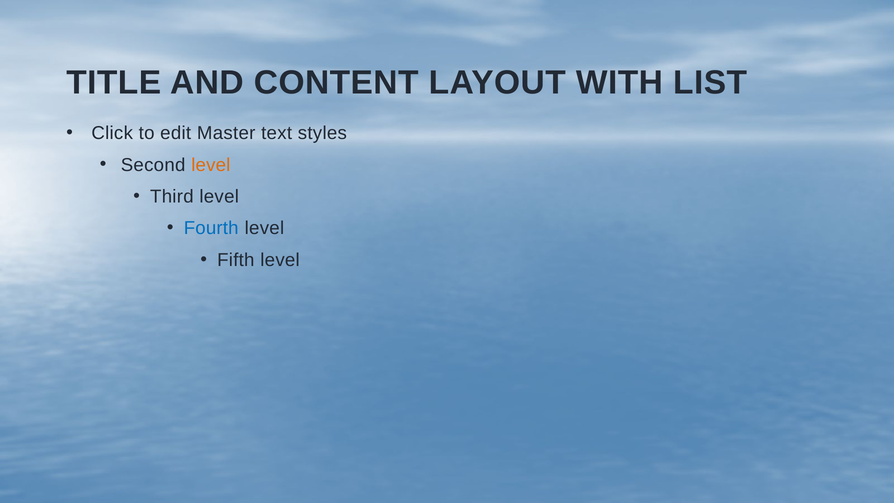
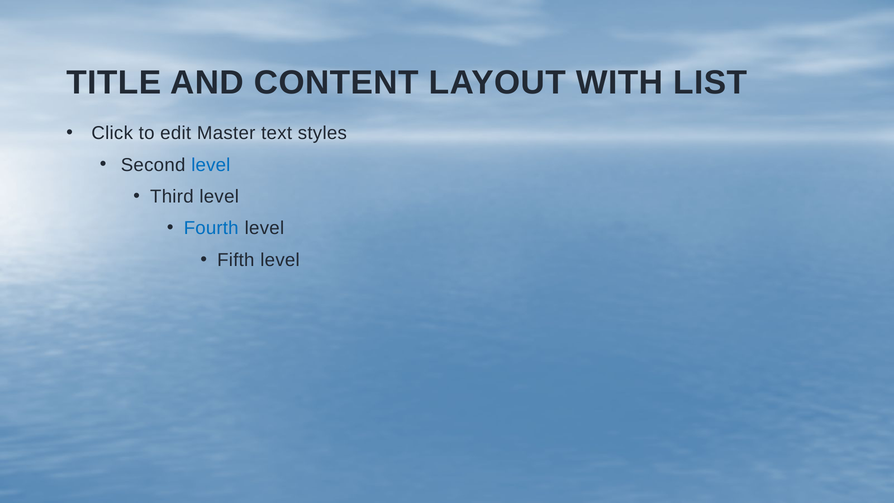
level at (211, 165) colour: orange -> blue
